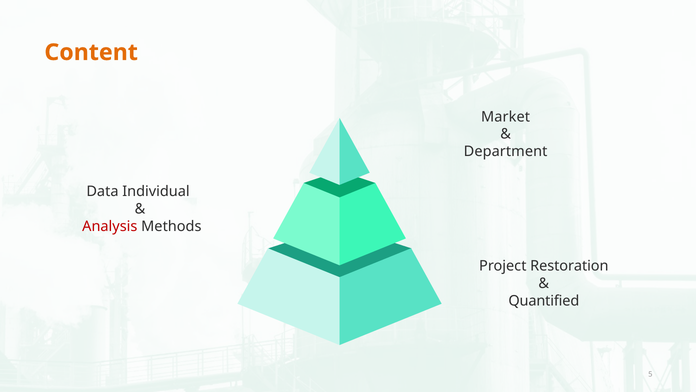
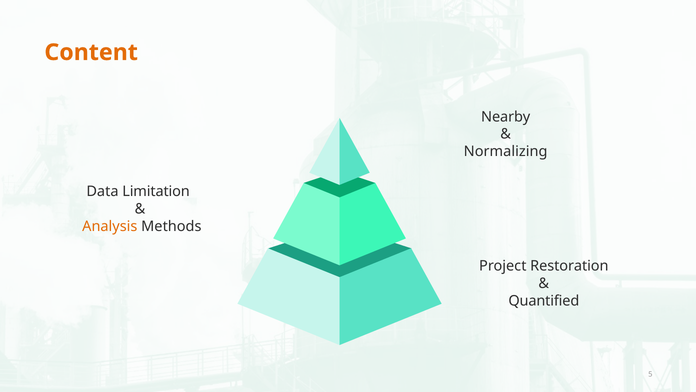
Market: Market -> Nearby
Department: Department -> Normalizing
Individual: Individual -> Limitation
Analysis colour: red -> orange
